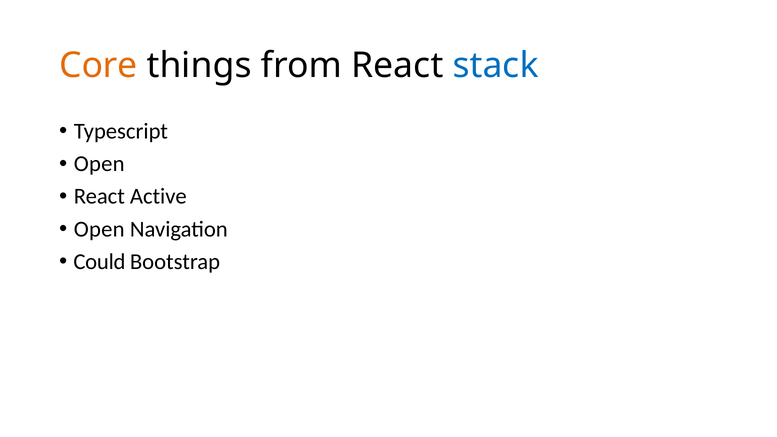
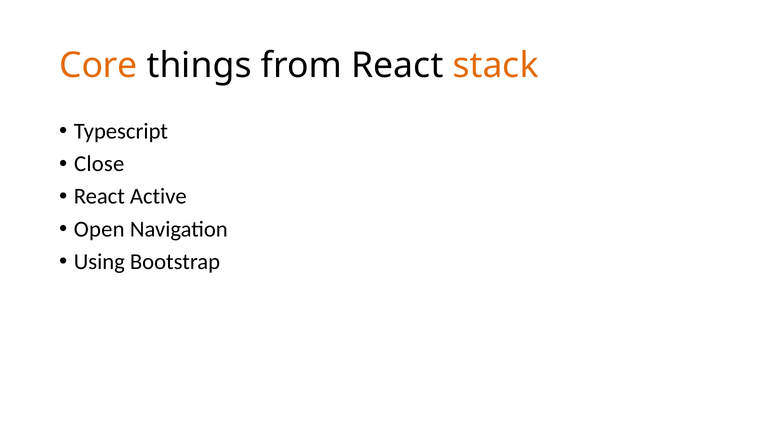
stack colour: blue -> orange
Open at (99, 164): Open -> Close
Could: Could -> Using
